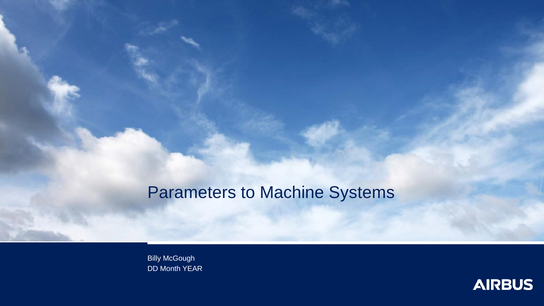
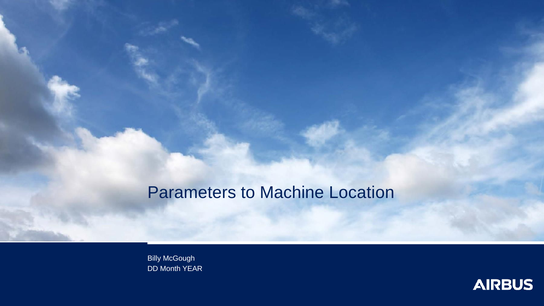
Systems: Systems -> Location
